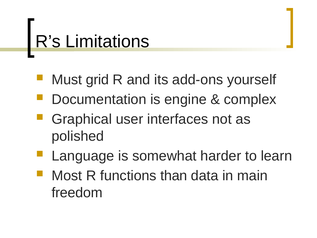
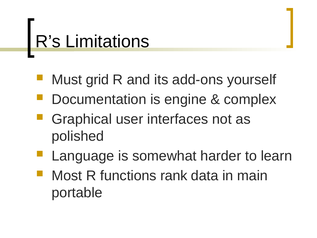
than: than -> rank
freedom: freedom -> portable
